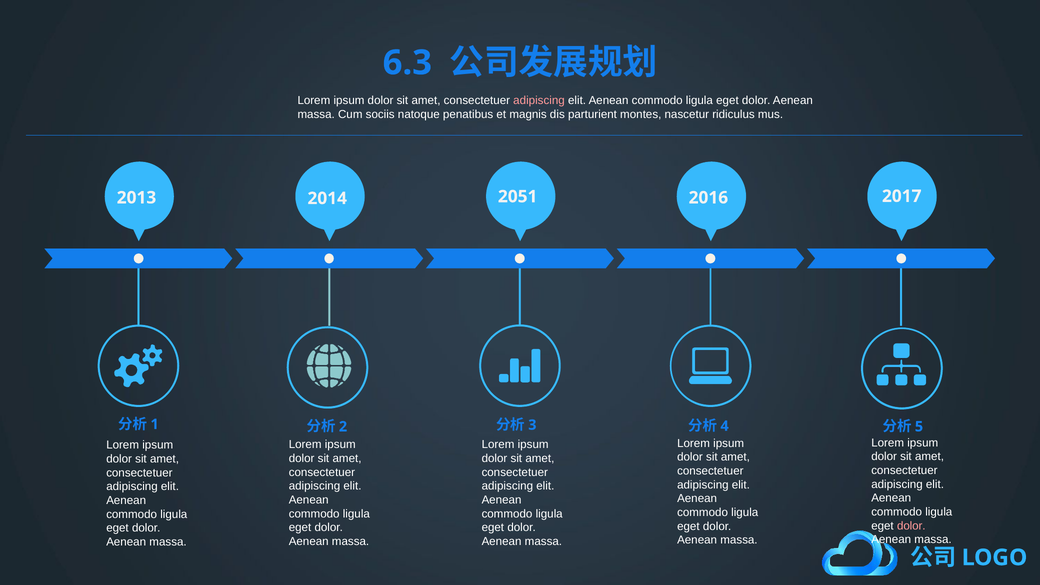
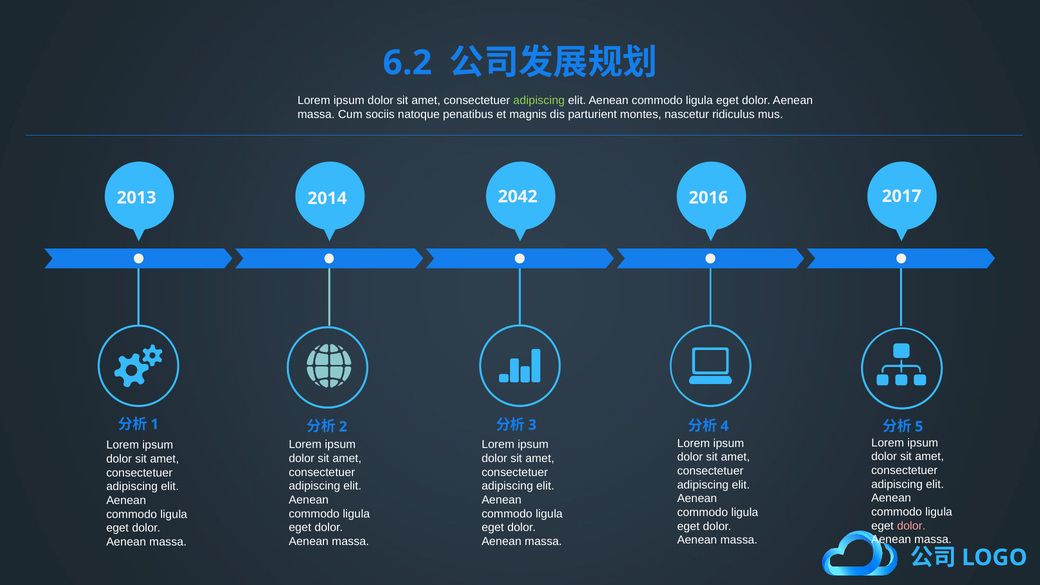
6.3: 6.3 -> 6.2
adipiscing at (539, 101) colour: pink -> light green
2051: 2051 -> 2042
